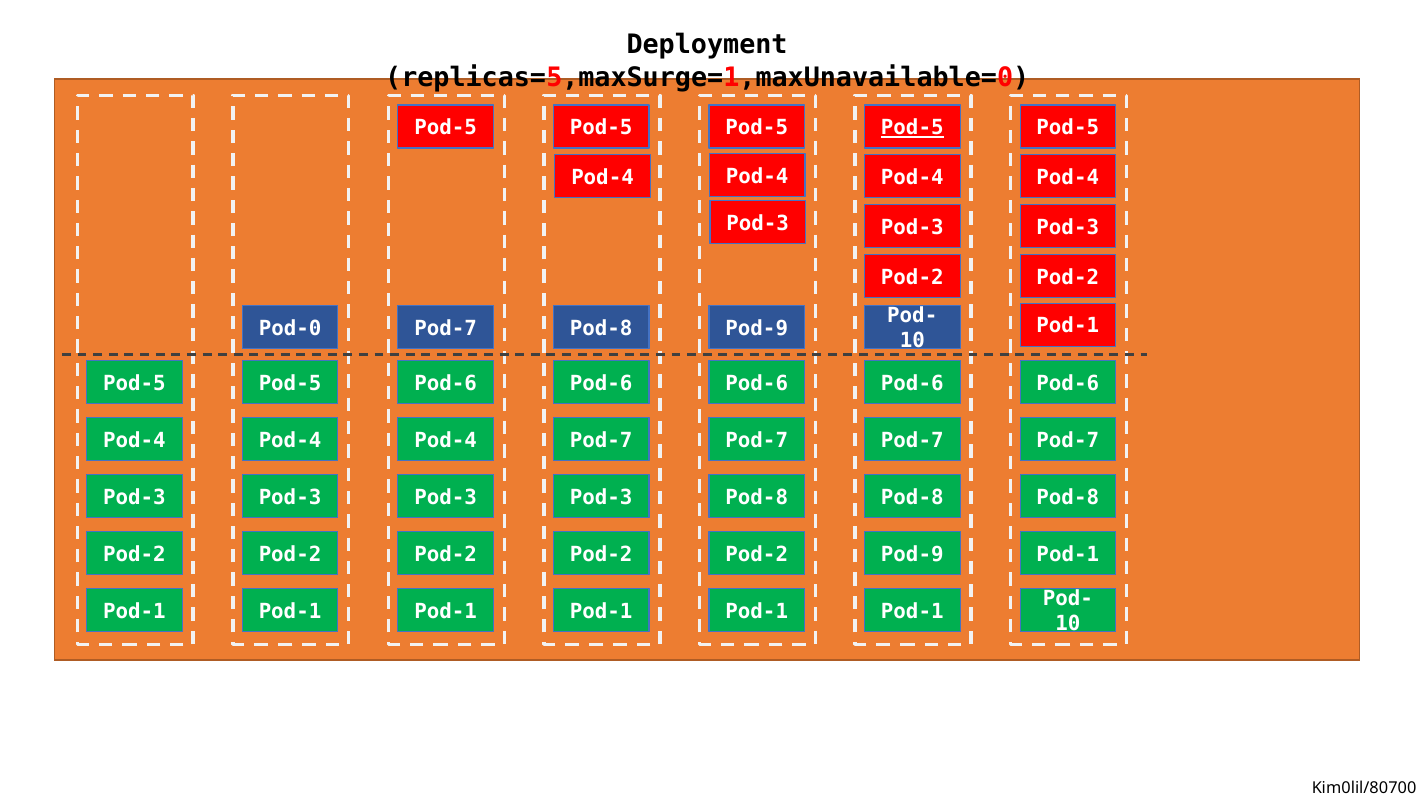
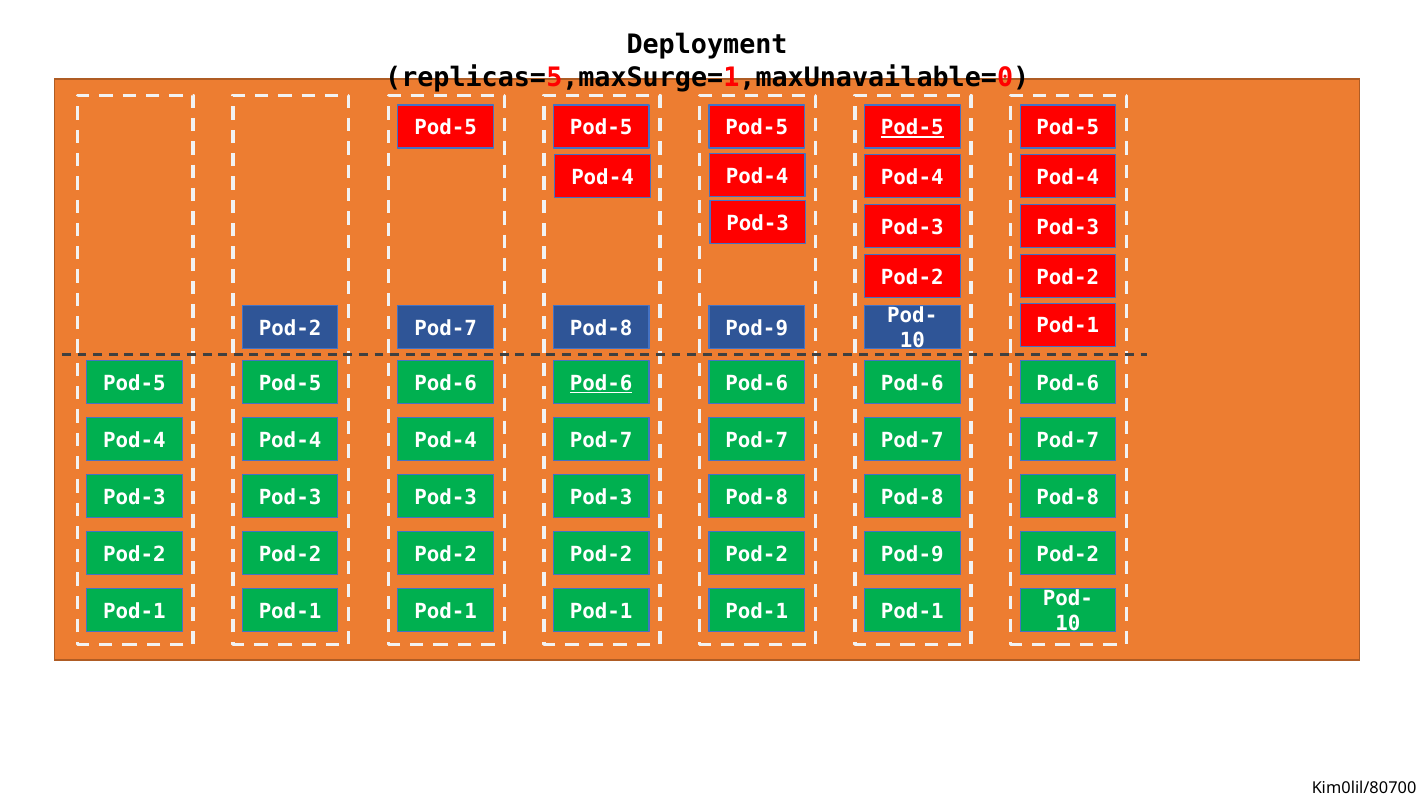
Pod-0 at (290, 328): Pod-0 -> Pod-2
Pod-6 at (601, 383) underline: none -> present
Pod-1 at (1068, 554): Pod-1 -> Pod-2
